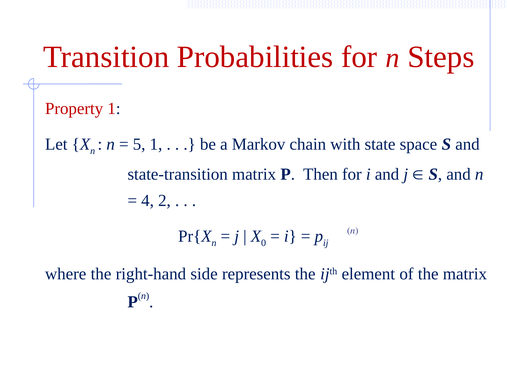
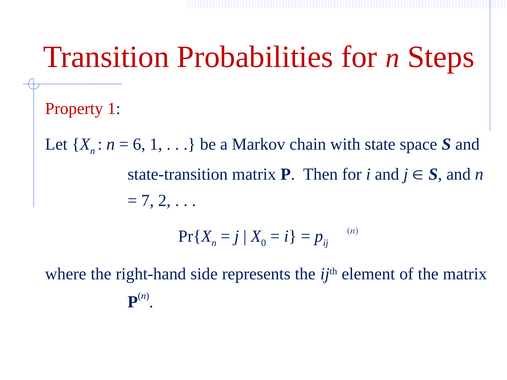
5: 5 -> 6
4: 4 -> 7
